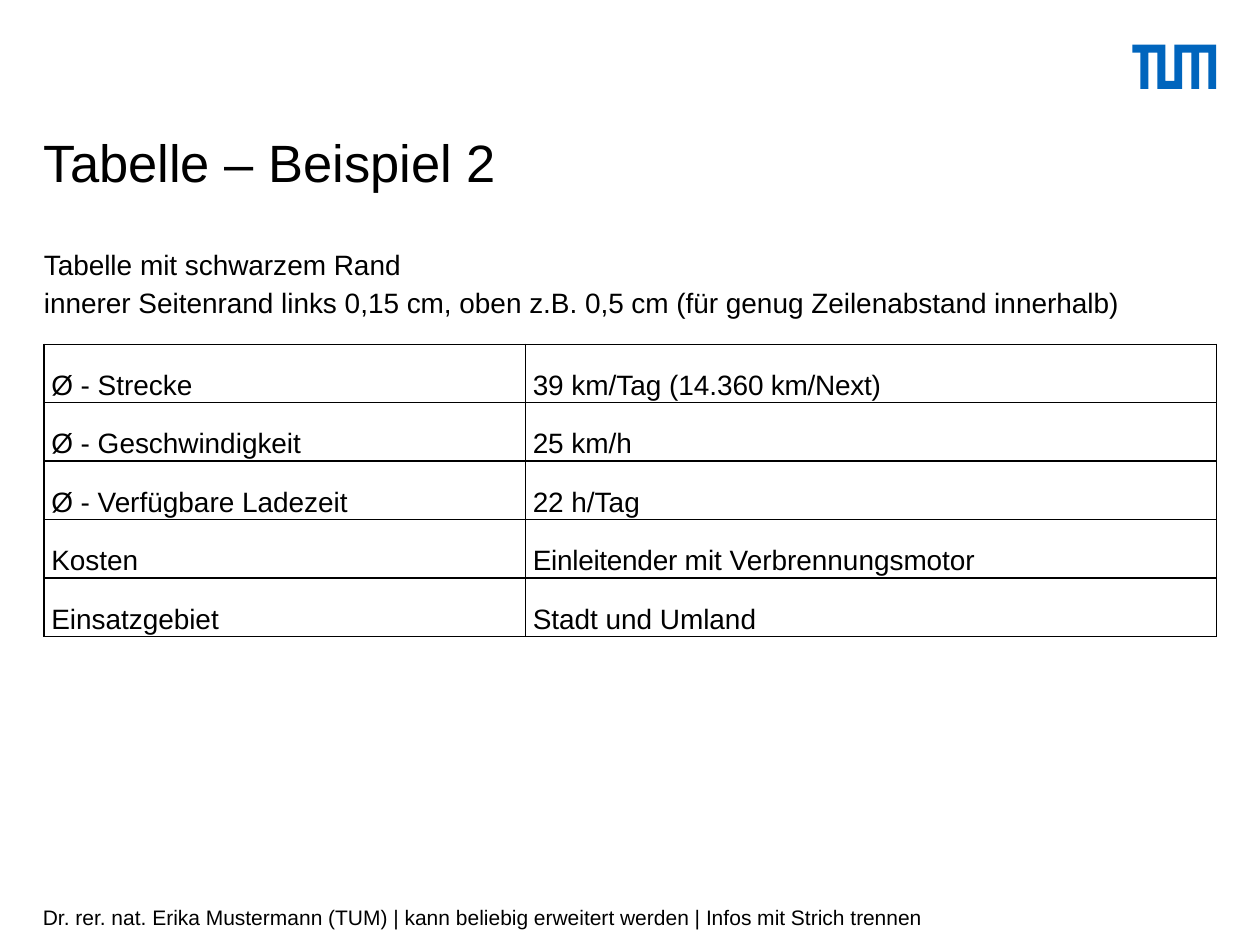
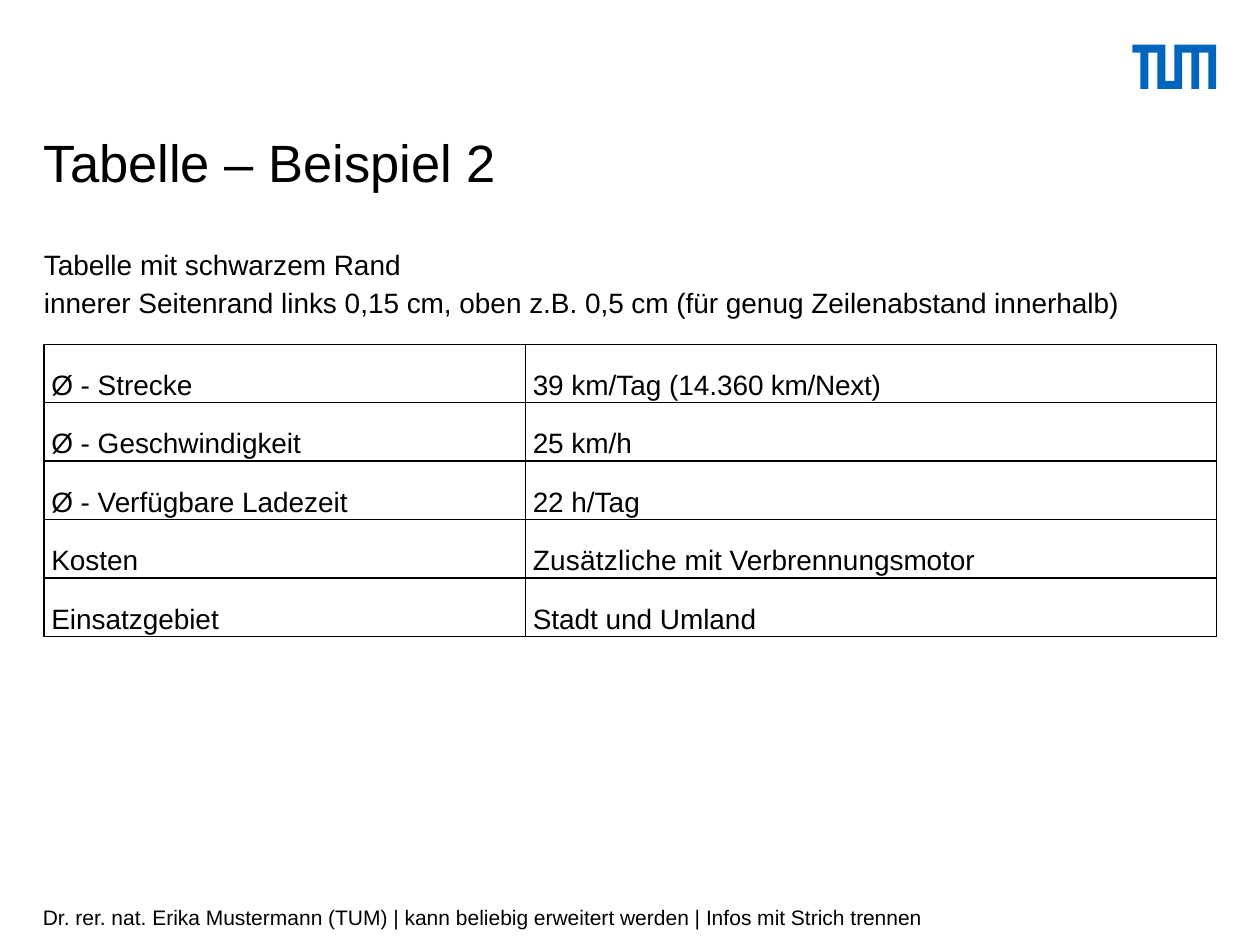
Einleitender: Einleitender -> Zusätzliche
